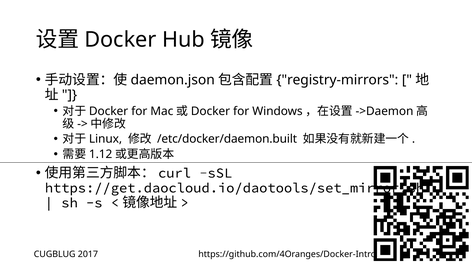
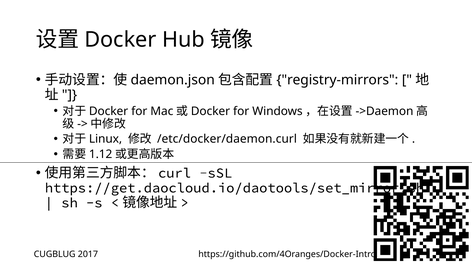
/etc/docker/daemon.built: /etc/docker/daemon.built -> /etc/docker/daemon.curl
